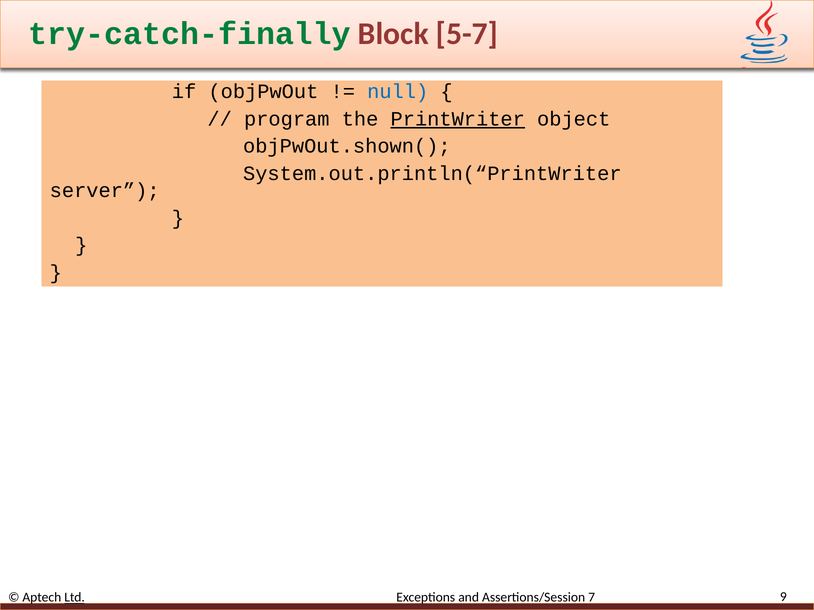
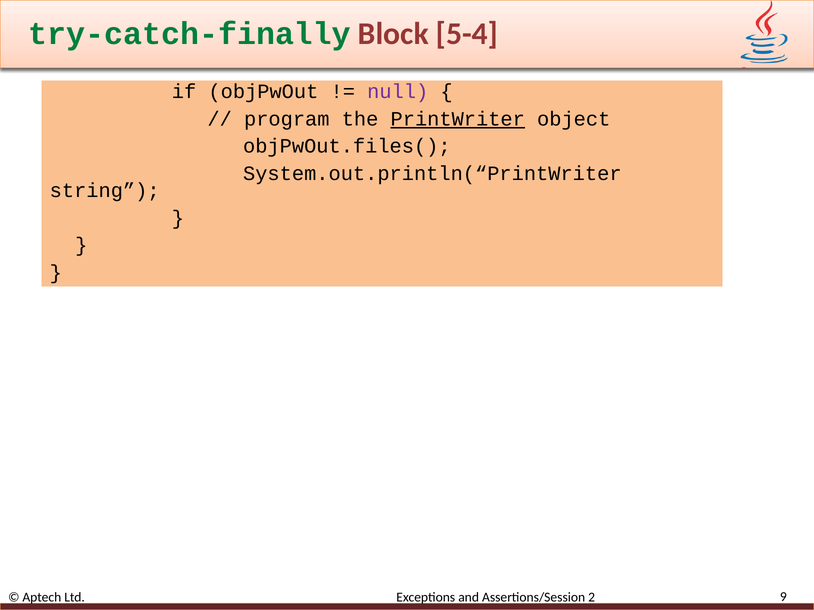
5-7: 5-7 -> 5-4
null colour: blue -> purple
objPwOut.shown(: objPwOut.shown( -> objPwOut.files(
server: server -> string
Ltd underline: present -> none
7: 7 -> 2
